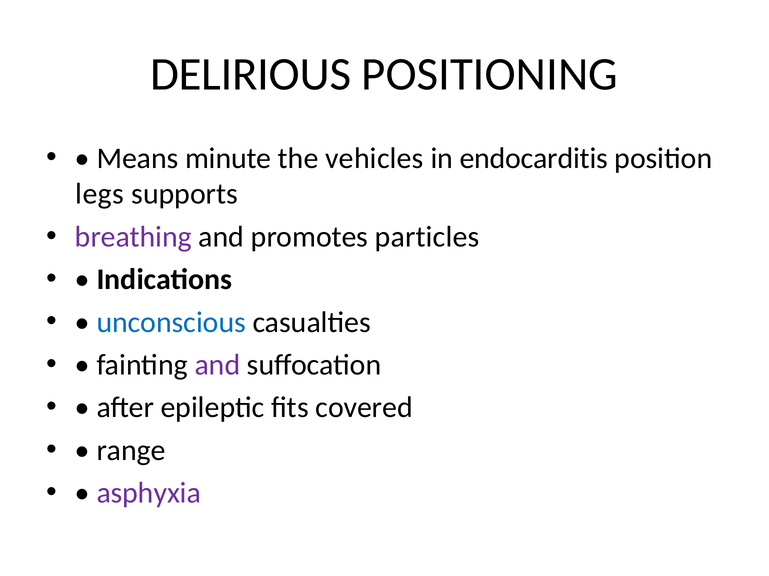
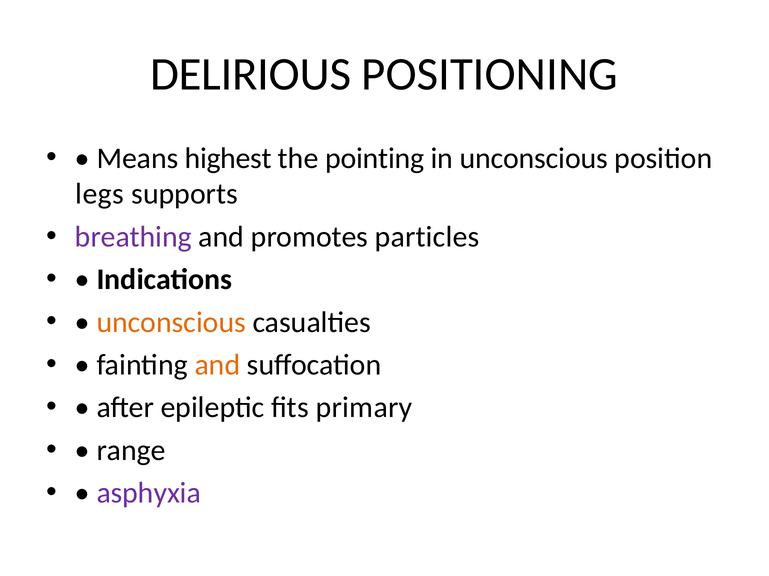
minute: minute -> highest
vehicles: vehicles -> pointing
in endocarditis: endocarditis -> unconscious
unconscious at (171, 323) colour: blue -> orange
and at (217, 365) colour: purple -> orange
covered: covered -> primary
